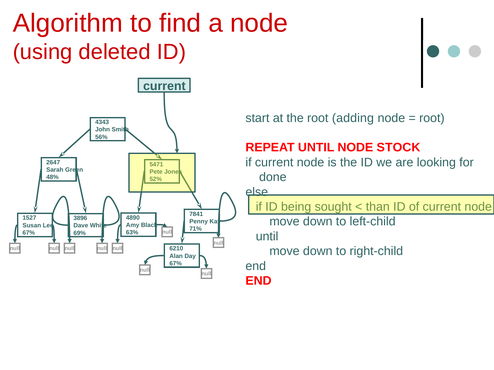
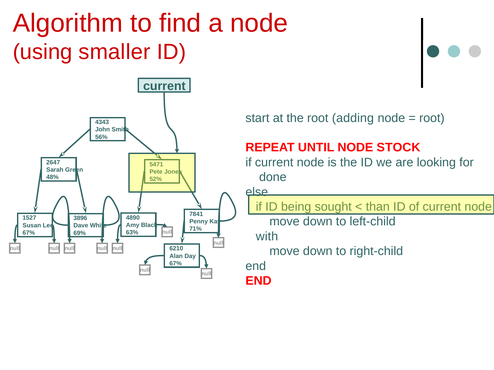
deleted: deleted -> smaller
until at (267, 237): until -> with
